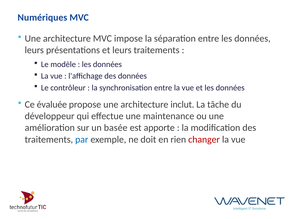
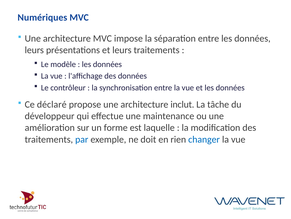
évaluée: évaluée -> déclaré
basée: basée -> forme
apporte: apporte -> laquelle
changer colour: red -> blue
